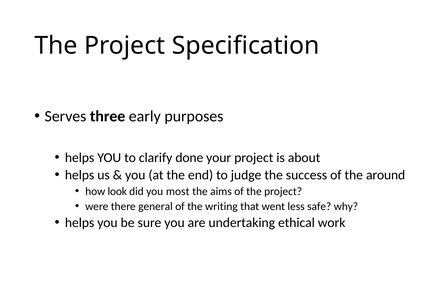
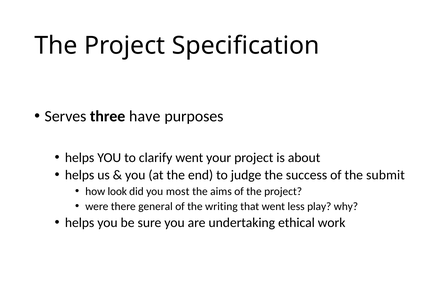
early: early -> have
clarify done: done -> went
around: around -> submit
safe: safe -> play
